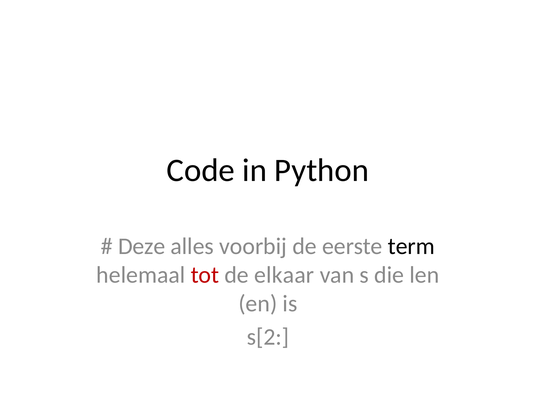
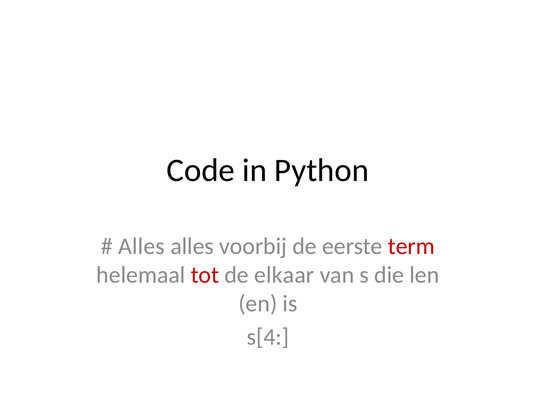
Deze at (142, 246): Deze -> Alles
term colour: black -> red
s[2: s[2 -> s[4
